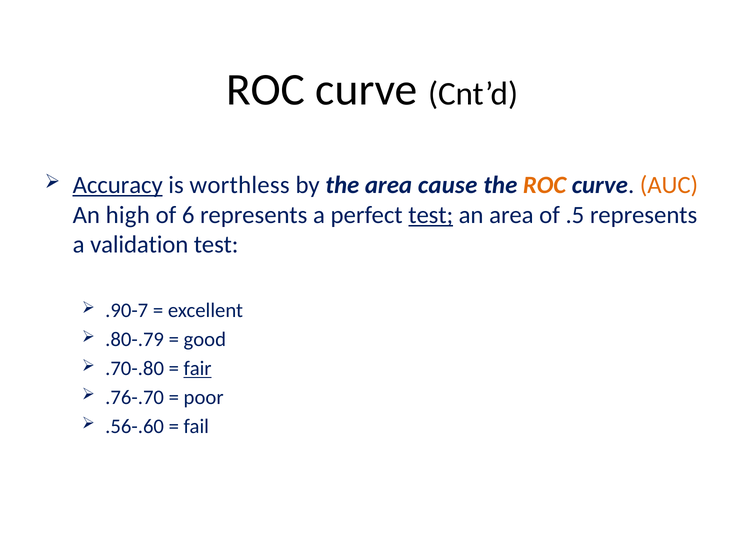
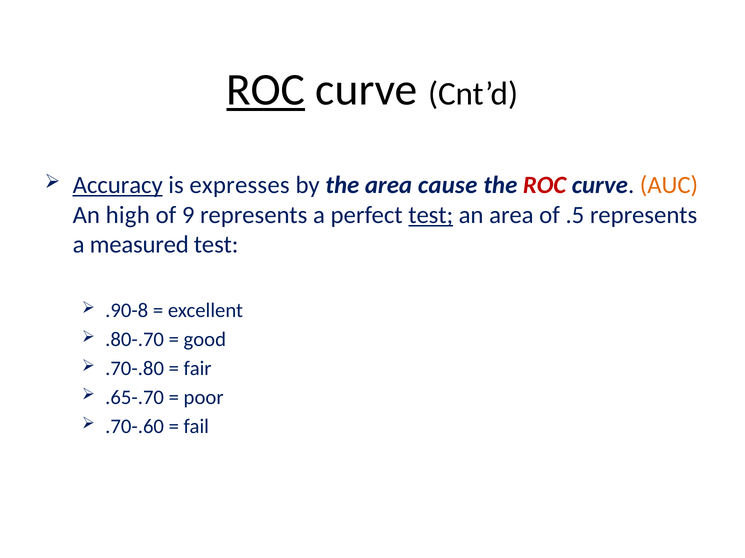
ROC at (266, 90) underline: none -> present
worthless: worthless -> expresses
ROC at (545, 186) colour: orange -> red
6: 6 -> 9
validation: validation -> measured
.90-7: .90-7 -> .90-8
.80-.79: .80-.79 -> .80-.70
fair underline: present -> none
.76-.70: .76-.70 -> .65-.70
.56-.60: .56-.60 -> .70-.60
